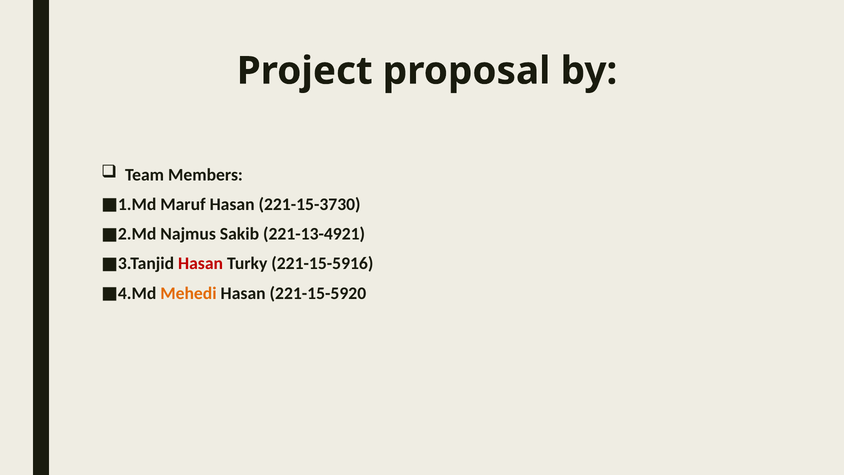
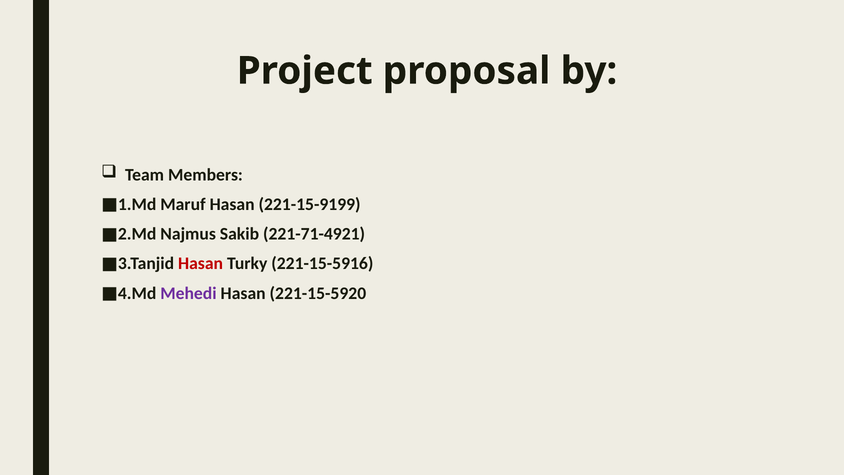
221-15-3730: 221-15-3730 -> 221-15-9199
221-13-4921: 221-13-4921 -> 221-71-4921
Mehedi colour: orange -> purple
